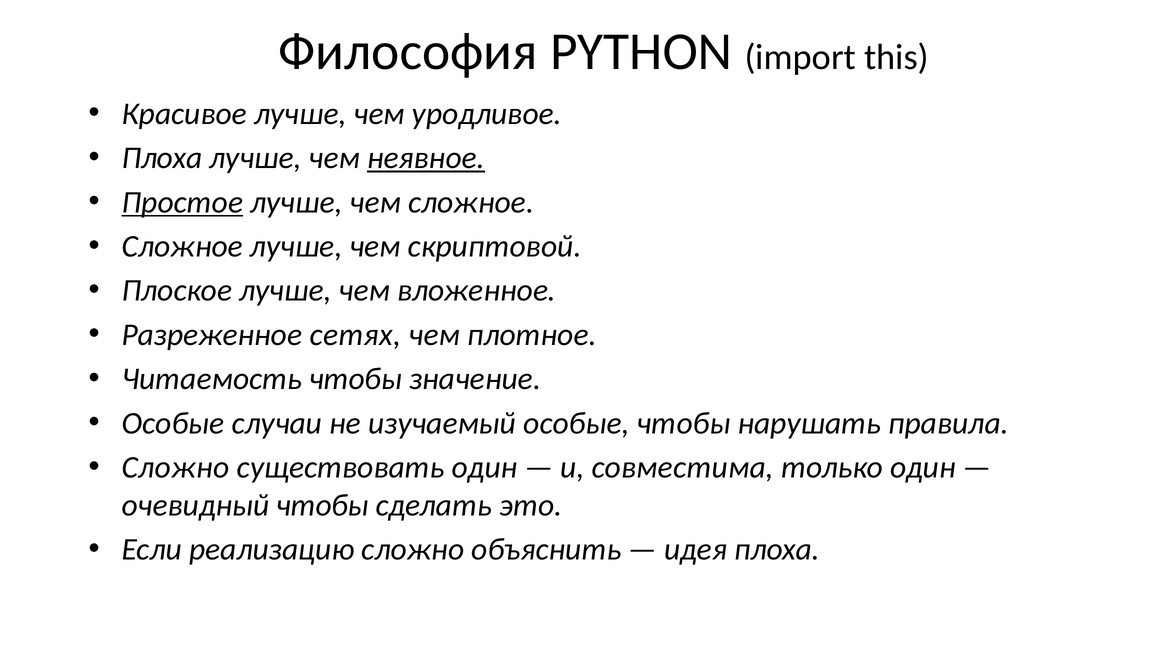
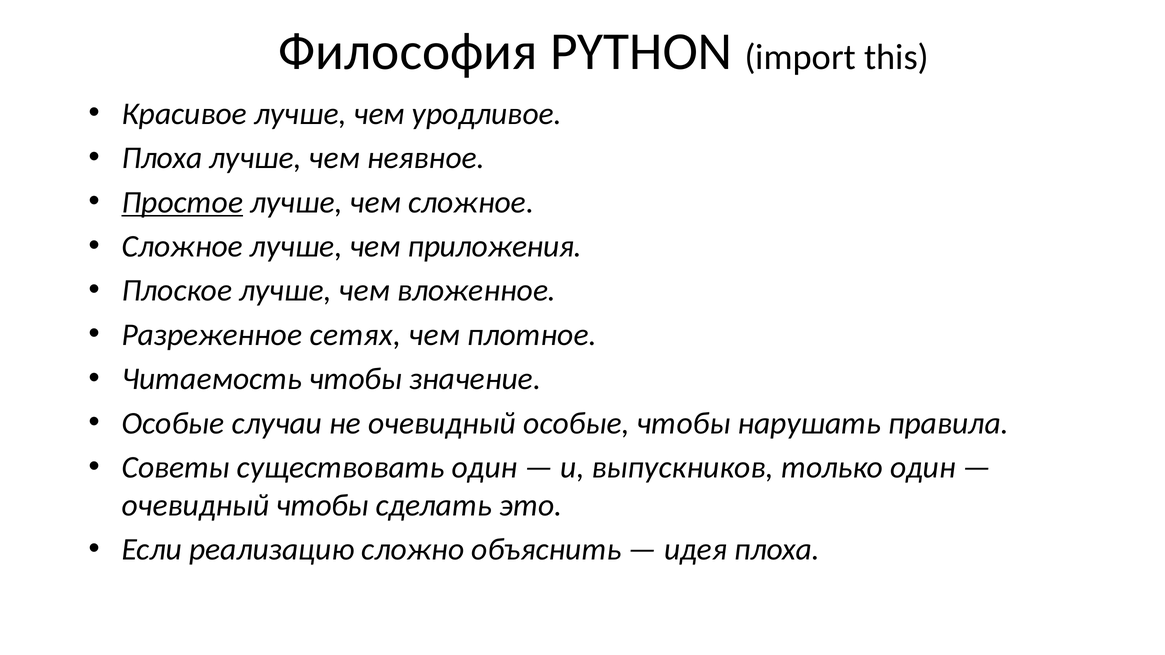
неявное underline: present -> none
скриптовой: скриптовой -> приложения
не изучаемый: изучаемый -> очевидный
Сложно at (176, 468): Сложно -> Советы
совместима: совместима -> выпускников
